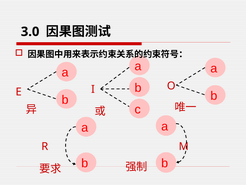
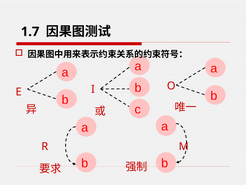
3.0: 3.0 -> 1.7
